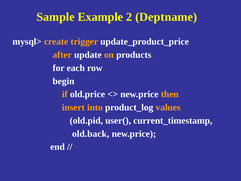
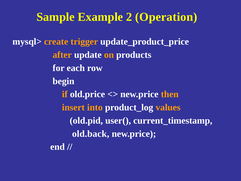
Deptname: Deptname -> Operation
